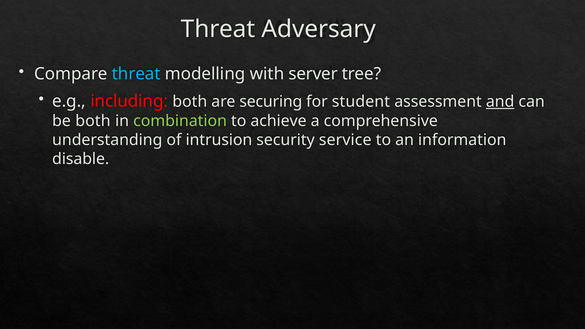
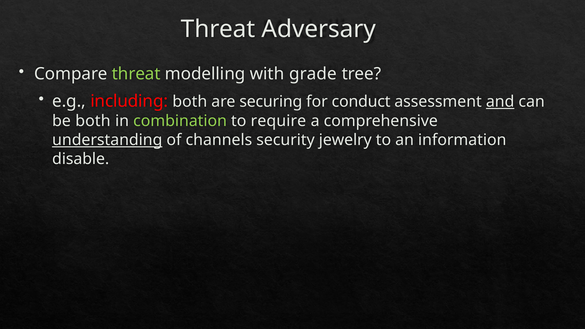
threat at (136, 74) colour: light blue -> light green
server: server -> grade
student: student -> conduct
achieve: achieve -> require
understanding underline: none -> present
intrusion: intrusion -> channels
service: service -> jewelry
